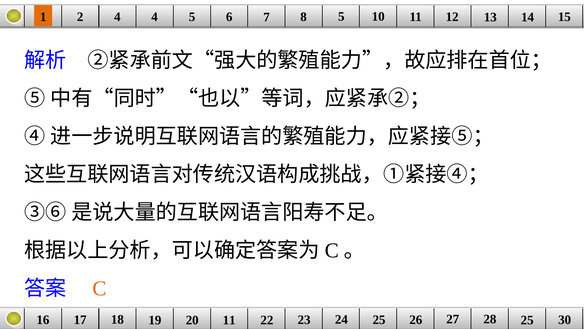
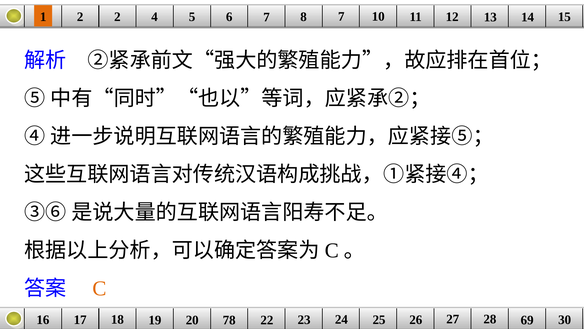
2 4: 4 -> 2
8 5: 5 -> 7
20 11: 11 -> 78
28 25: 25 -> 69
